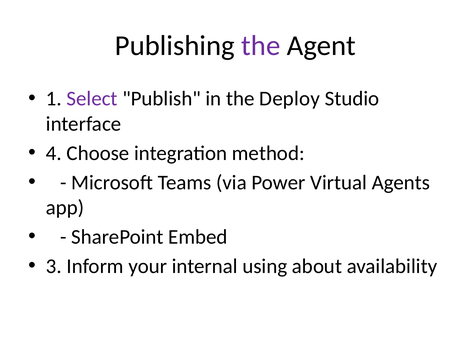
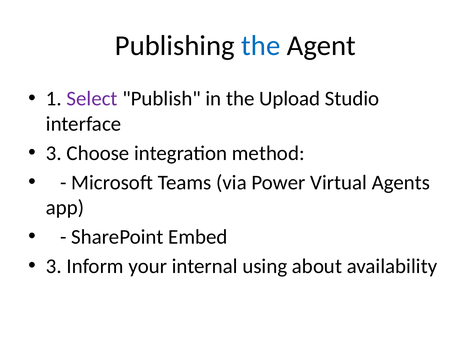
the at (261, 46) colour: purple -> blue
Deploy: Deploy -> Upload
4 at (54, 153): 4 -> 3
